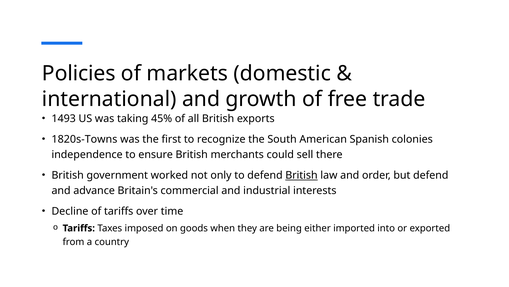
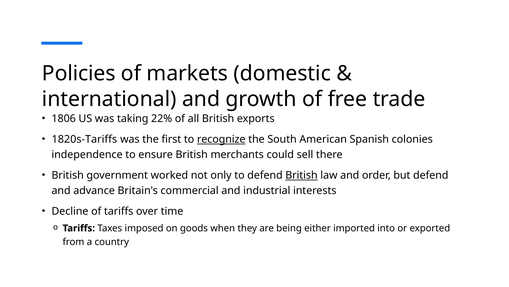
1493: 1493 -> 1806
45%: 45% -> 22%
1820s-Towns: 1820s-Towns -> 1820s-Tariffs
recognize underline: none -> present
